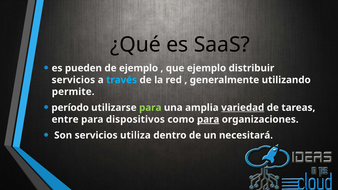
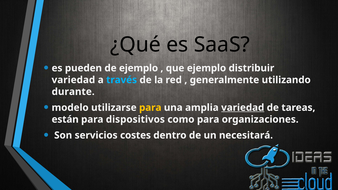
servicios at (73, 80): servicios -> variedad
permite: permite -> durante
período: período -> modelo
para at (150, 108) colour: light green -> yellow
entre: entre -> están
para at (208, 119) underline: present -> none
utiliza: utiliza -> costes
